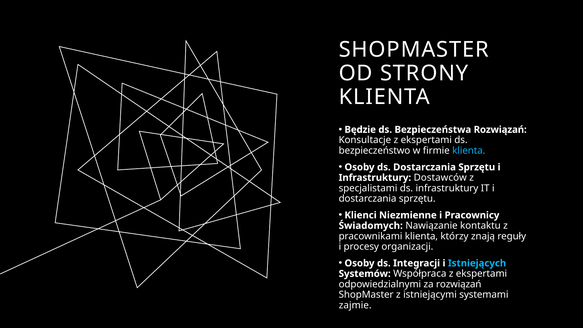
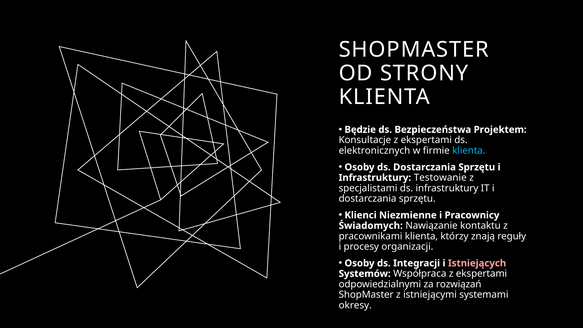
Bezpieczeństwa Rozwiązań: Rozwiązań -> Projektem
bezpieczeństwo: bezpieczeństwo -> elektronicznych
Dostawców: Dostawców -> Testowanie
Istniejących colour: light blue -> pink
zajmie: zajmie -> okresy
